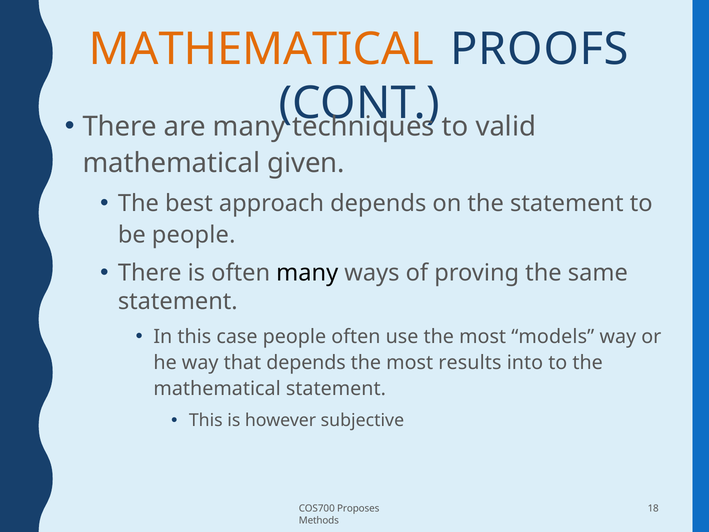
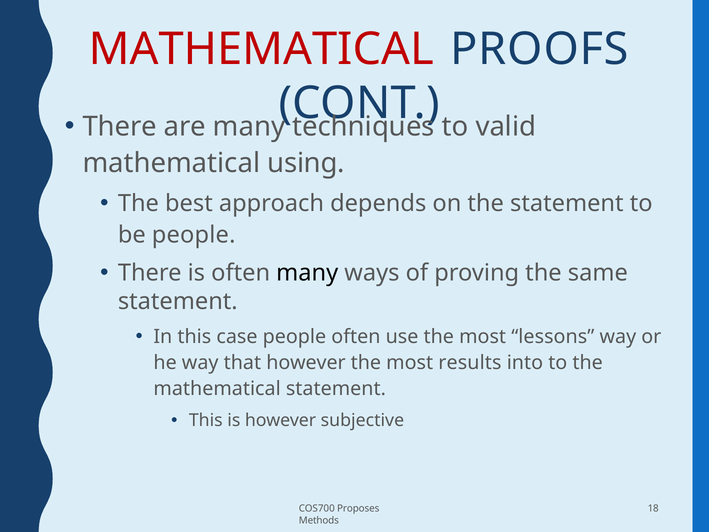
MATHEMATICAL at (261, 49) colour: orange -> red
given: given -> using
models: models -> lessons
that depends: depends -> however
